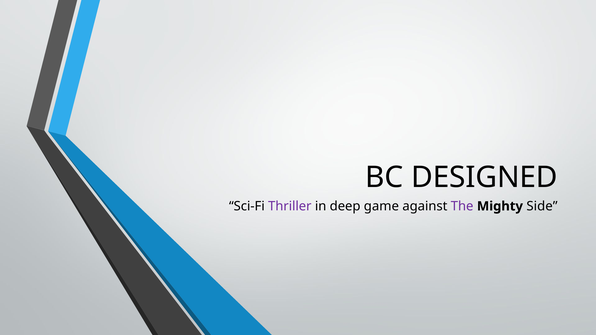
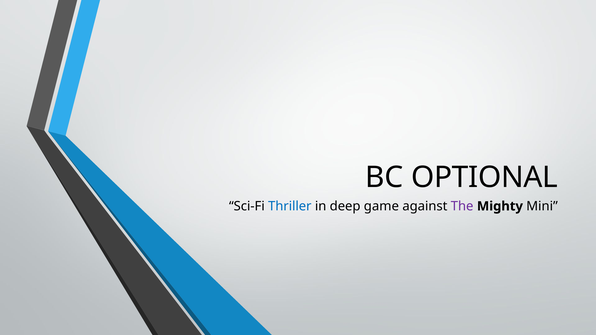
DESIGNED: DESIGNED -> OPTIONAL
Thriller colour: purple -> blue
Side: Side -> Mini
